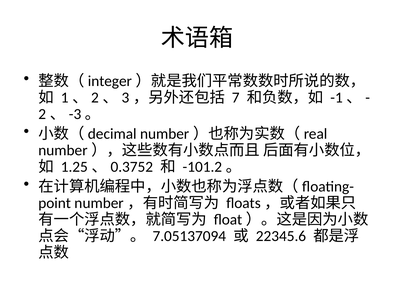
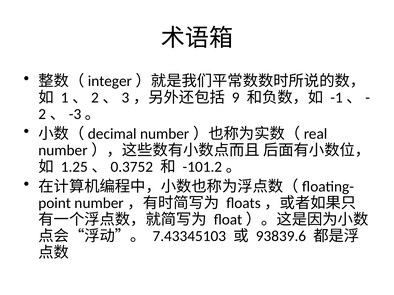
7: 7 -> 9
7.05137094: 7.05137094 -> 7.43345103
22345.6: 22345.6 -> 93839.6
